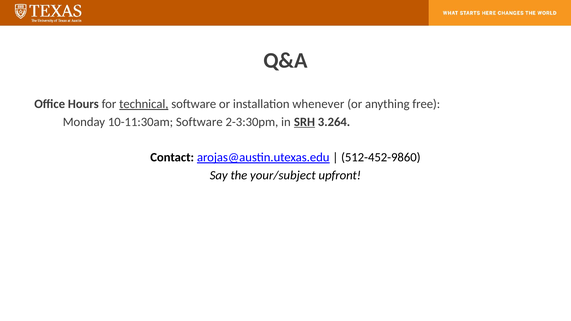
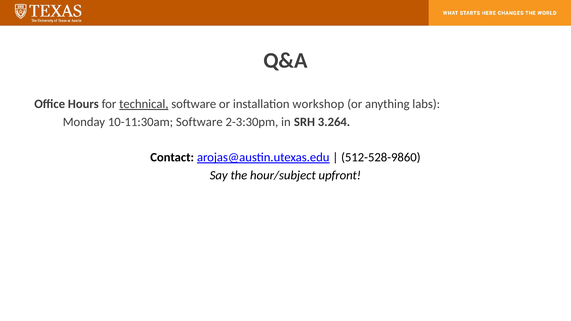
whenever: whenever -> workshop
free: free -> labs
SRH underline: present -> none
512-452-9860: 512-452-9860 -> 512-528-9860
your/subject: your/subject -> hour/subject
